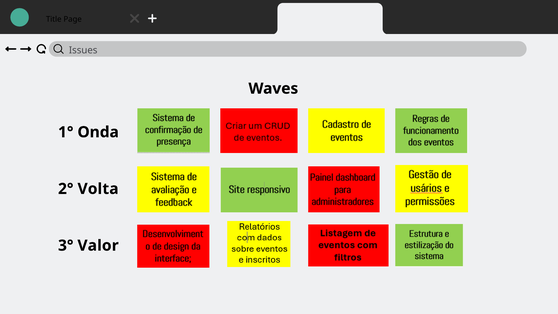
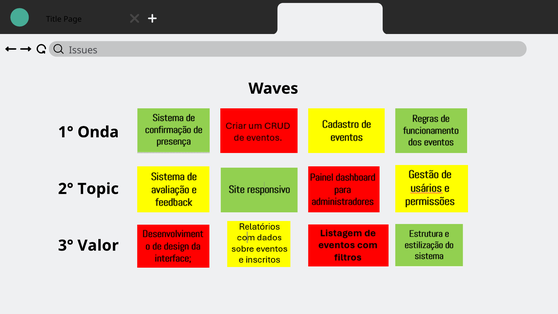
Volta: Volta -> Topic
